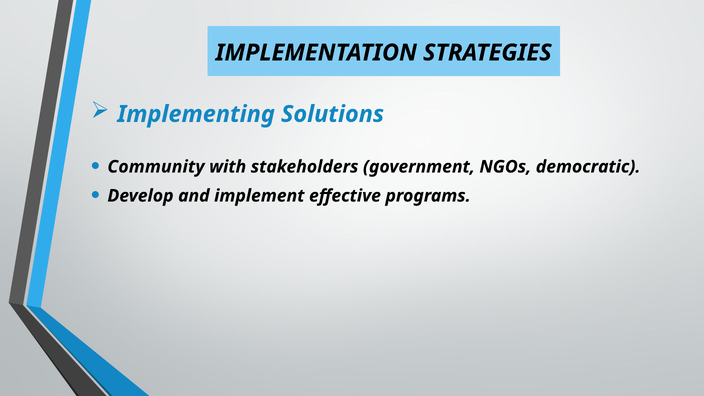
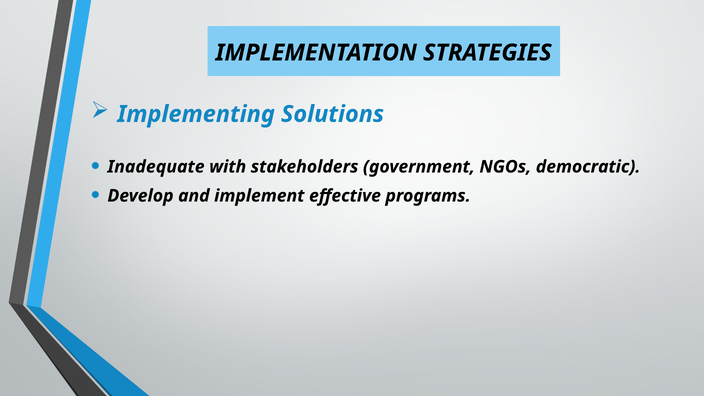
Community: Community -> Inadequate
